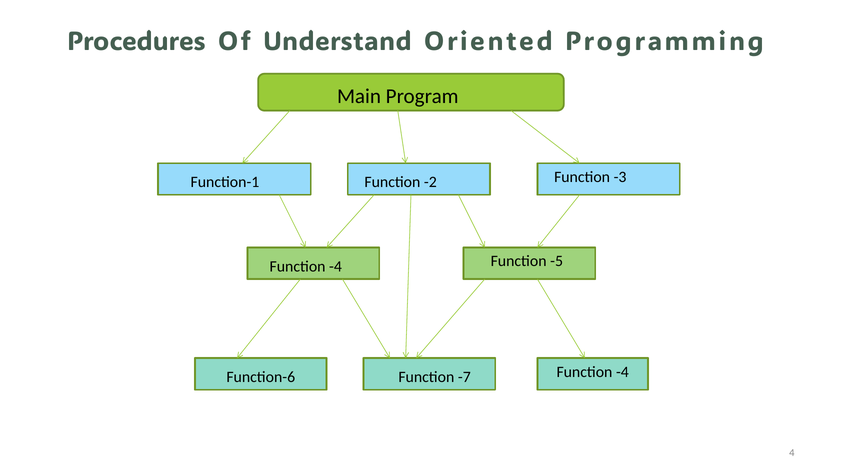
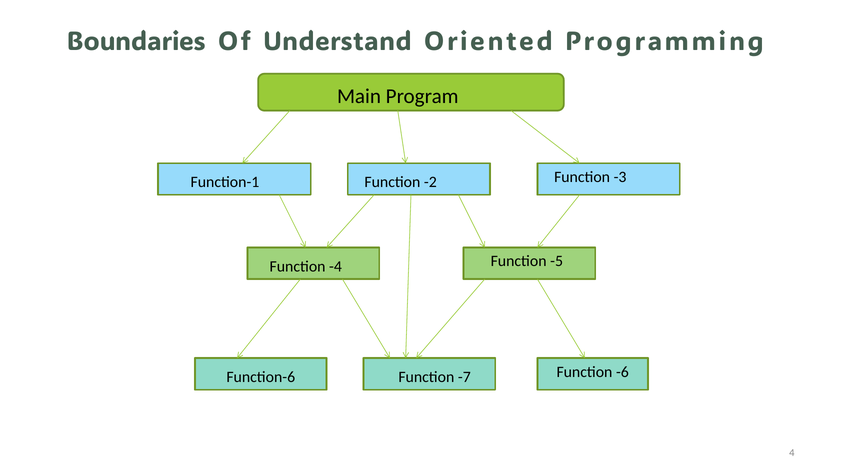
Procedures: Procedures -> Boundaries
-7 Function -4: -4 -> -6
